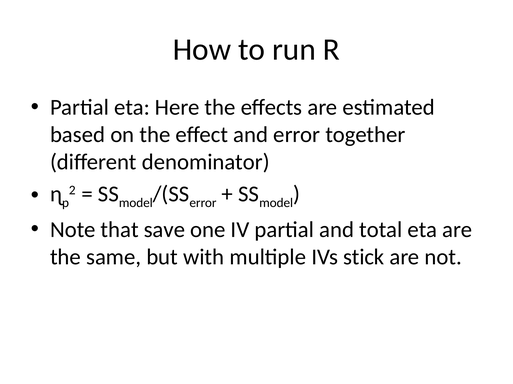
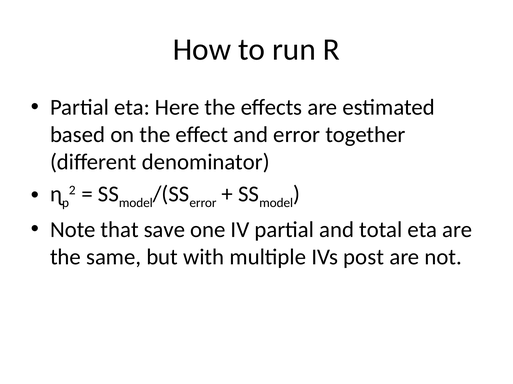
stick: stick -> post
